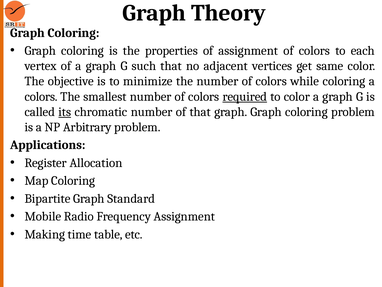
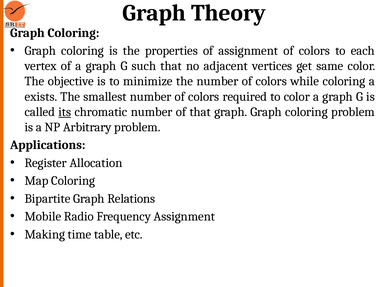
colors at (41, 96): colors -> exists
required underline: present -> none
Standard: Standard -> Relations
